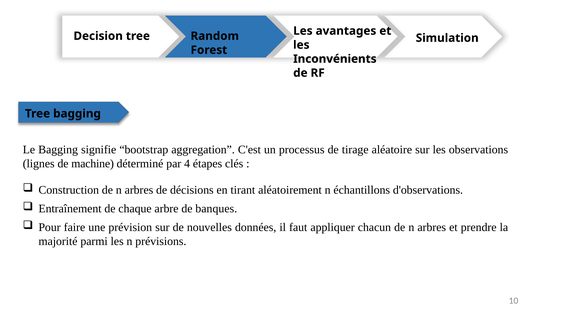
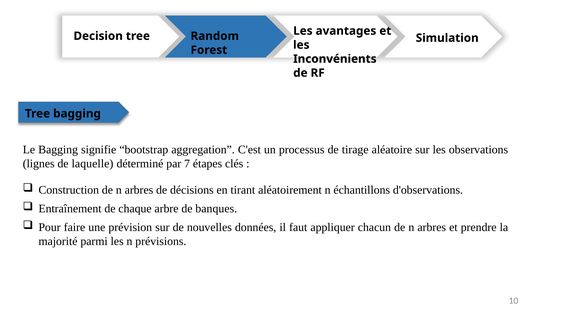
machine: machine -> laquelle
4: 4 -> 7
